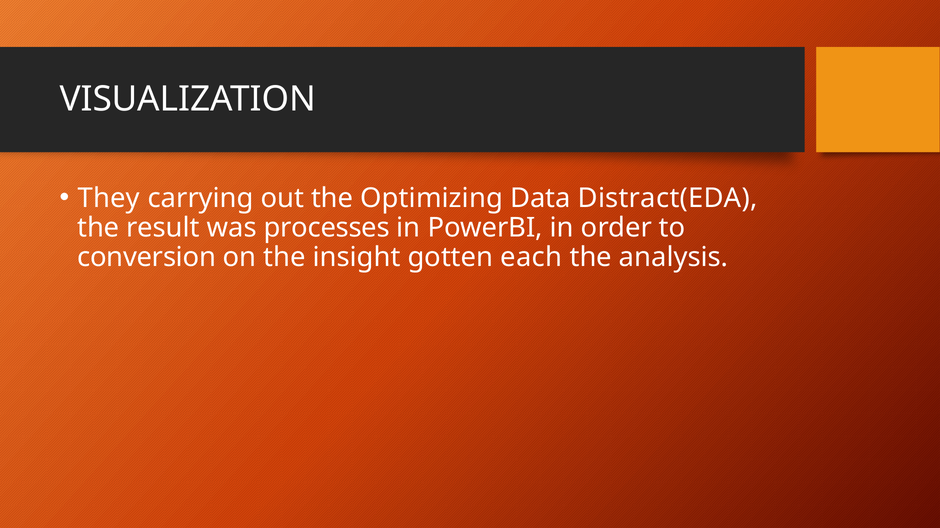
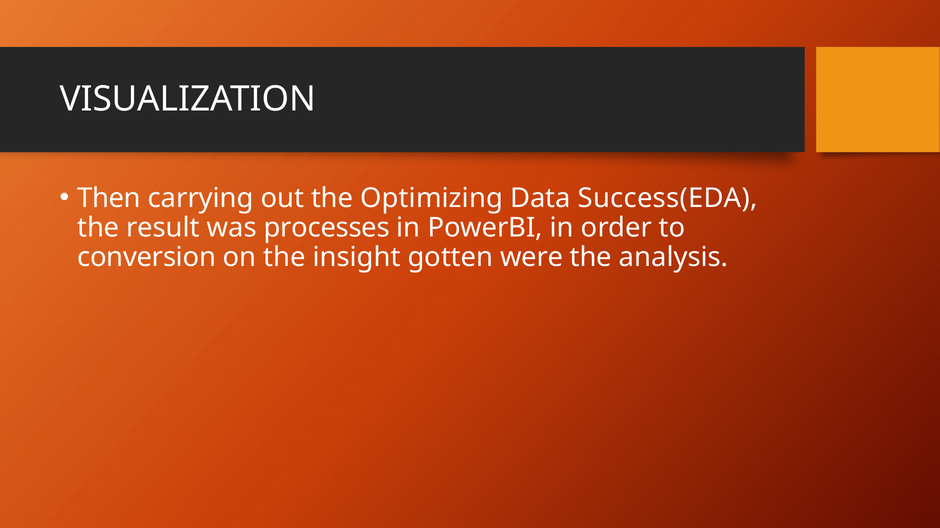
They: They -> Then
Distract(EDA: Distract(EDA -> Success(EDA
each: each -> were
